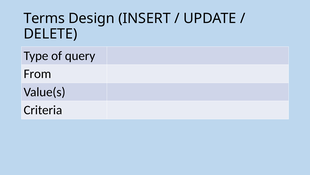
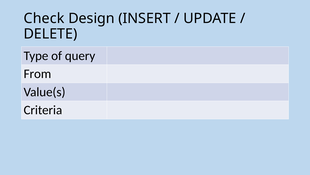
Terms: Terms -> Check
